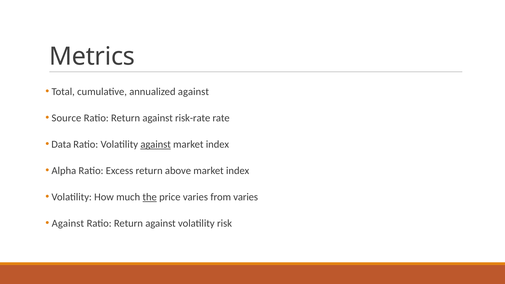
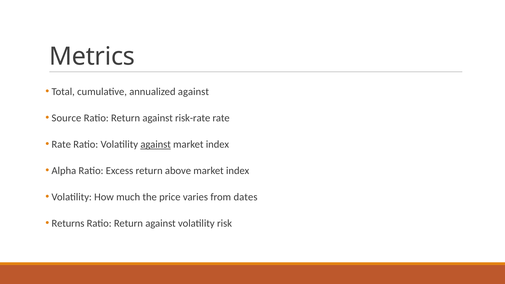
Data at (61, 144): Data -> Rate
the underline: present -> none
from varies: varies -> dates
Against at (68, 223): Against -> Returns
